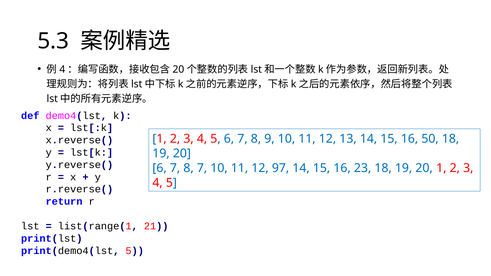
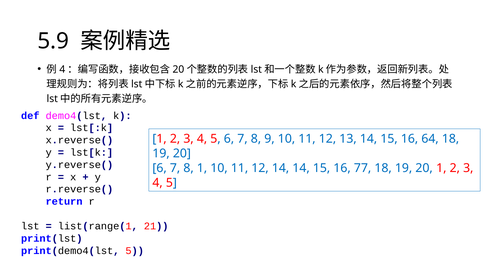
5.3: 5.3 -> 5.9
50: 50 -> 64
8 7: 7 -> 1
12 97: 97 -> 14
23: 23 -> 77
